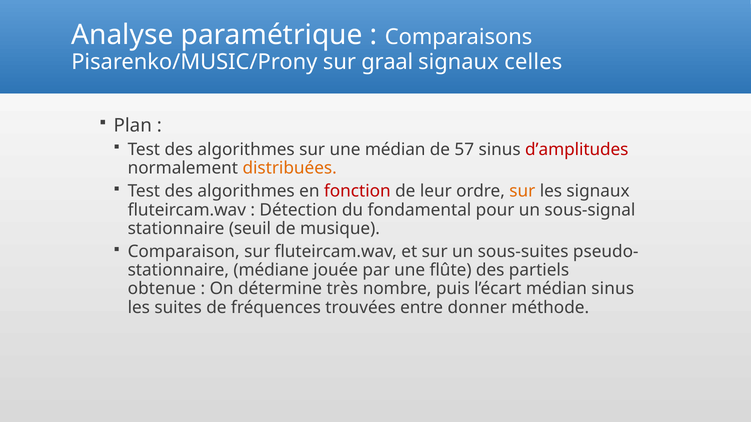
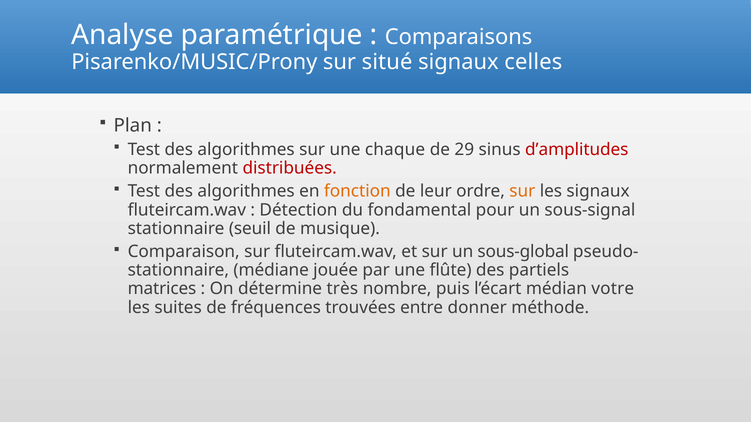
graal: graal -> situé
une médian: médian -> chaque
57: 57 -> 29
distribuées colour: orange -> red
fonction colour: red -> orange
sous-suites: sous-suites -> sous-global
obtenue: obtenue -> matrices
médian sinus: sinus -> votre
